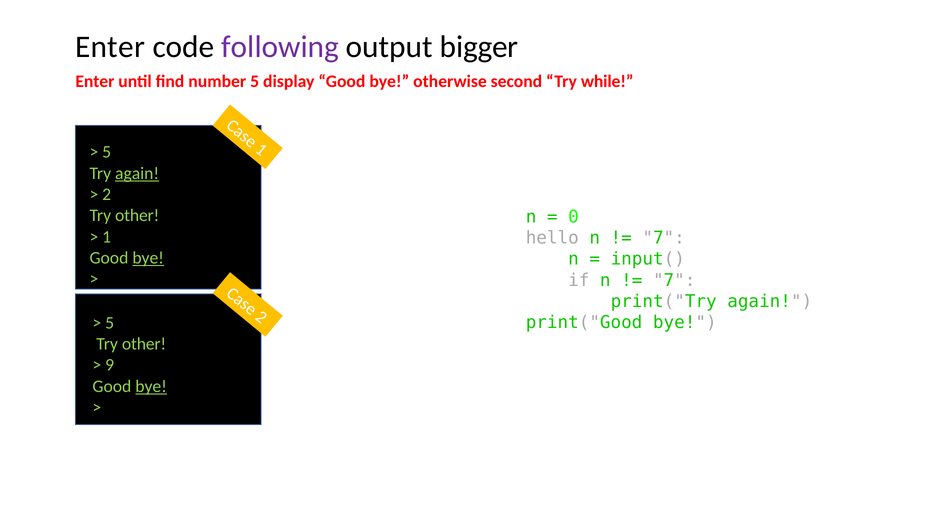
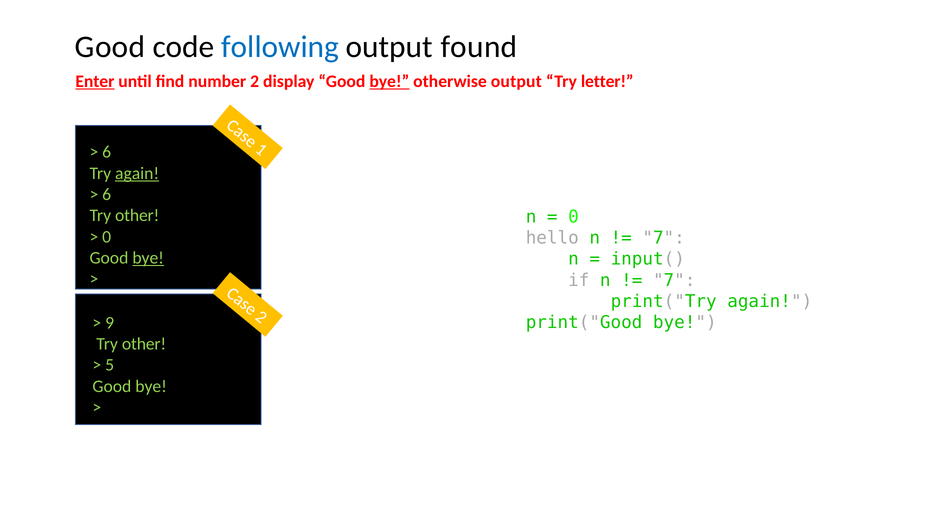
Enter at (110, 47): Enter -> Good
following colour: purple -> blue
bigger: bigger -> found
Enter at (95, 81) underline: none -> present
number 5: 5 -> 2
bye at (389, 81) underline: none -> present
otherwise second: second -> output
while: while -> letter
5 at (107, 152): 5 -> 6
2 at (107, 195): 2 -> 6
1 at (107, 237): 1 -> 0
5 at (110, 323): 5 -> 9
9: 9 -> 5
bye at (151, 386) underline: present -> none
